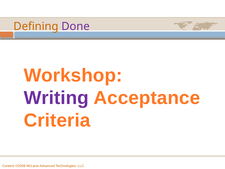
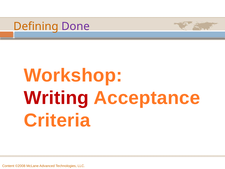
Writing colour: purple -> red
